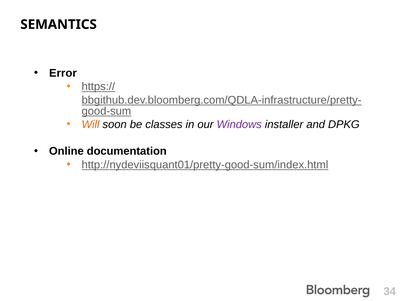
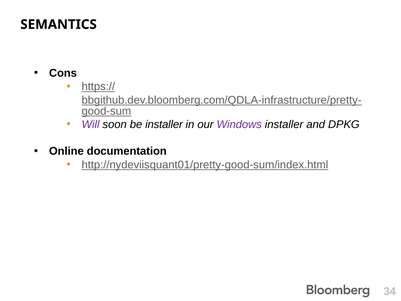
Error: Error -> Cons
Will colour: orange -> purple
be classes: classes -> installer
